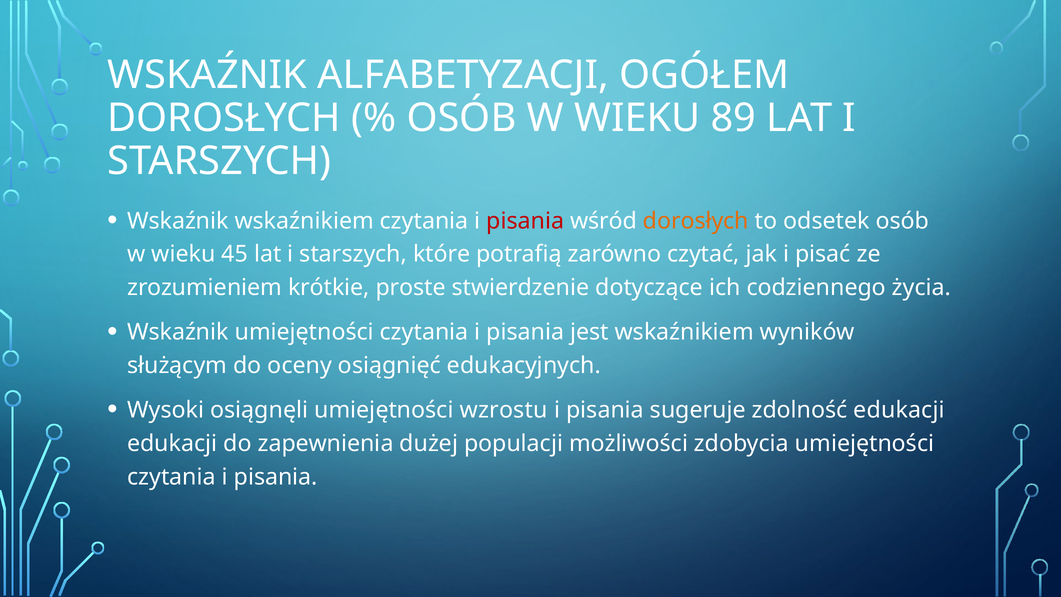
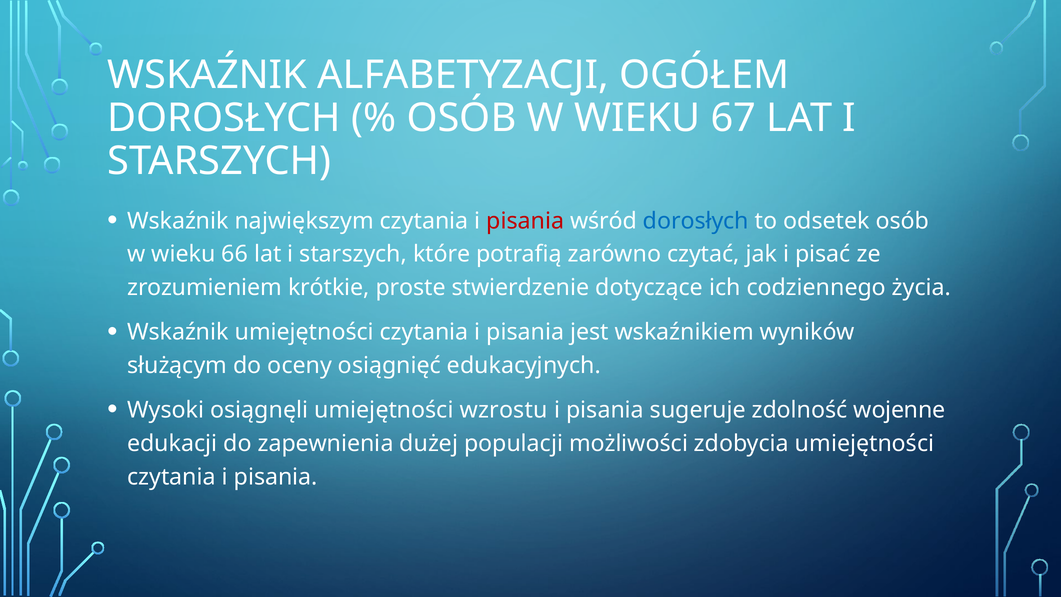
89: 89 -> 67
Wskaźnik wskaźnikiem: wskaźnikiem -> największym
dorosłych at (696, 221) colour: orange -> blue
45: 45 -> 66
zdolność edukacji: edukacji -> wojenne
